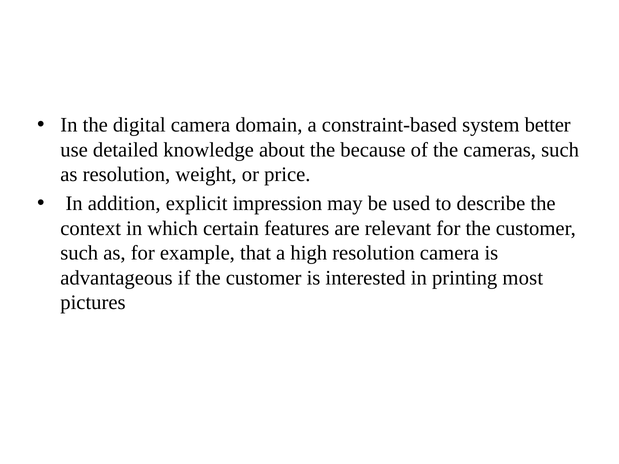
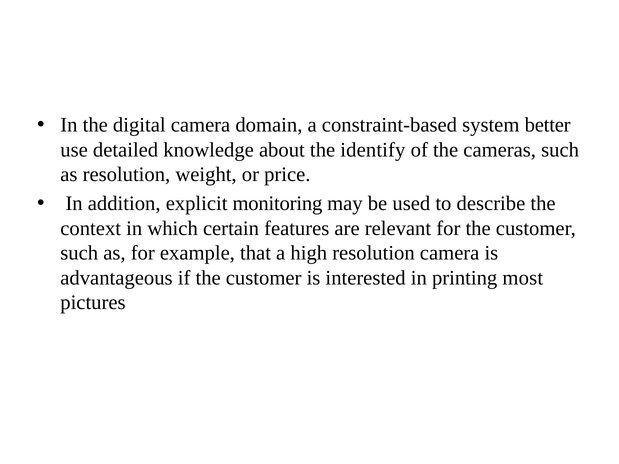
because: because -> identify
impression: impression -> monitoring
